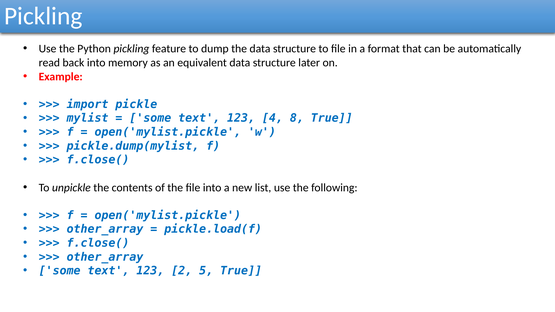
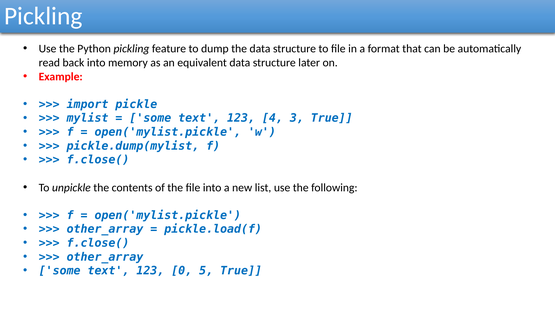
8: 8 -> 3
2: 2 -> 0
